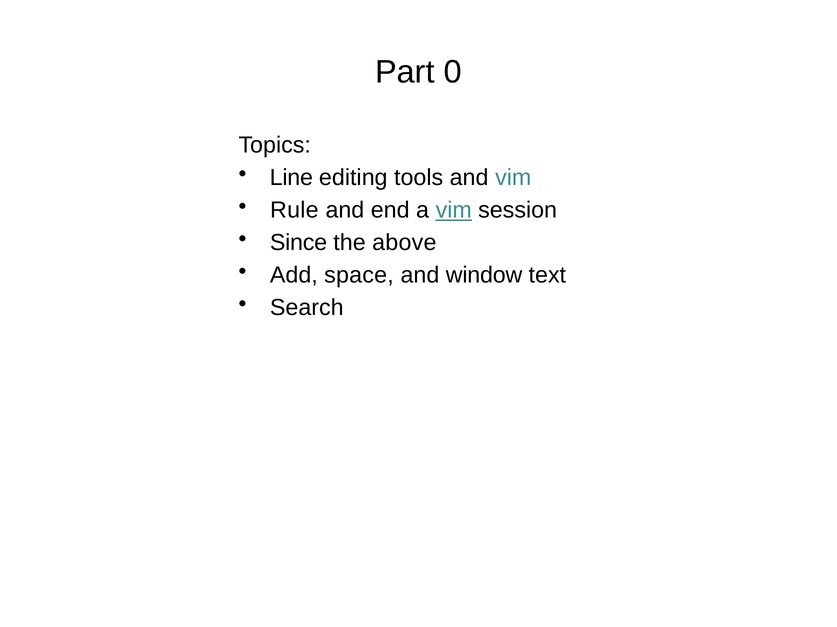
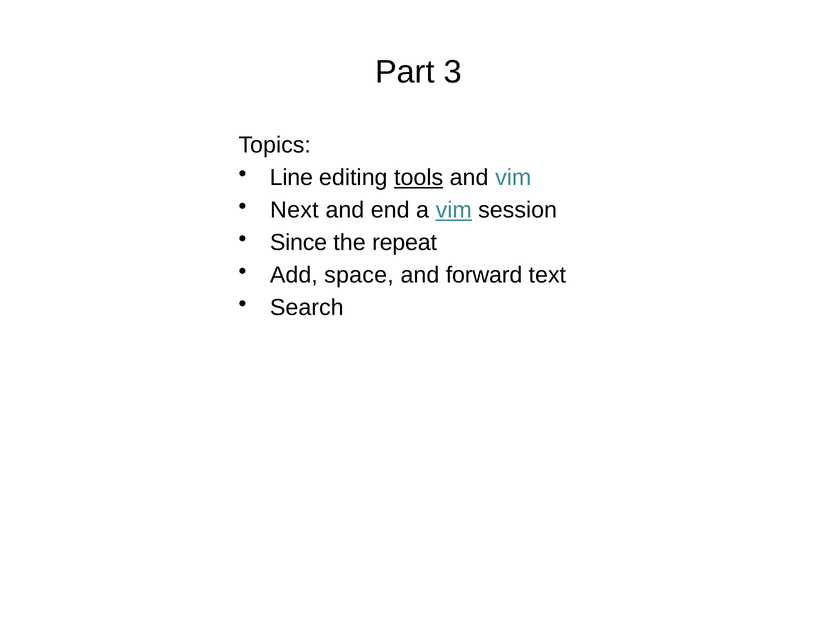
0: 0 -> 3
tools underline: none -> present
Rule: Rule -> Next
above: above -> repeat
window: window -> forward
